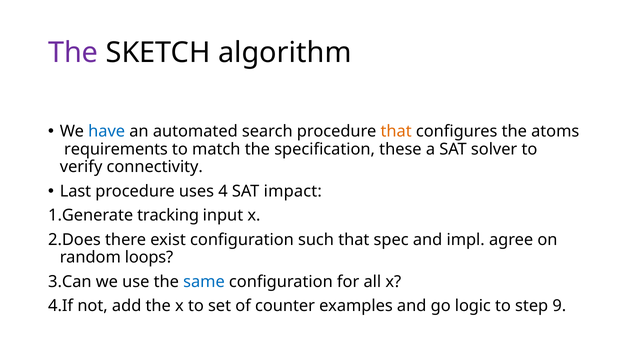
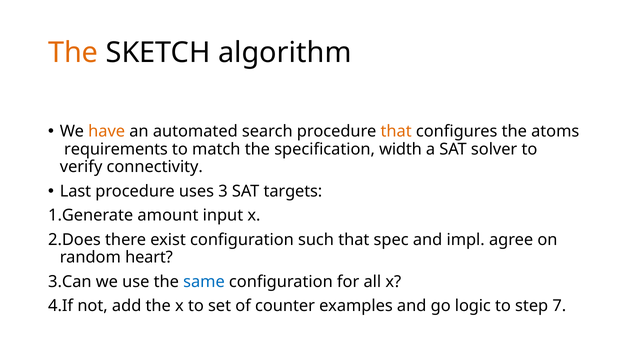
The at (73, 53) colour: purple -> orange
have colour: blue -> orange
these: these -> width
4: 4 -> 3
impact: impact -> targets
tracking: tracking -> amount
loops: loops -> heart
9: 9 -> 7
